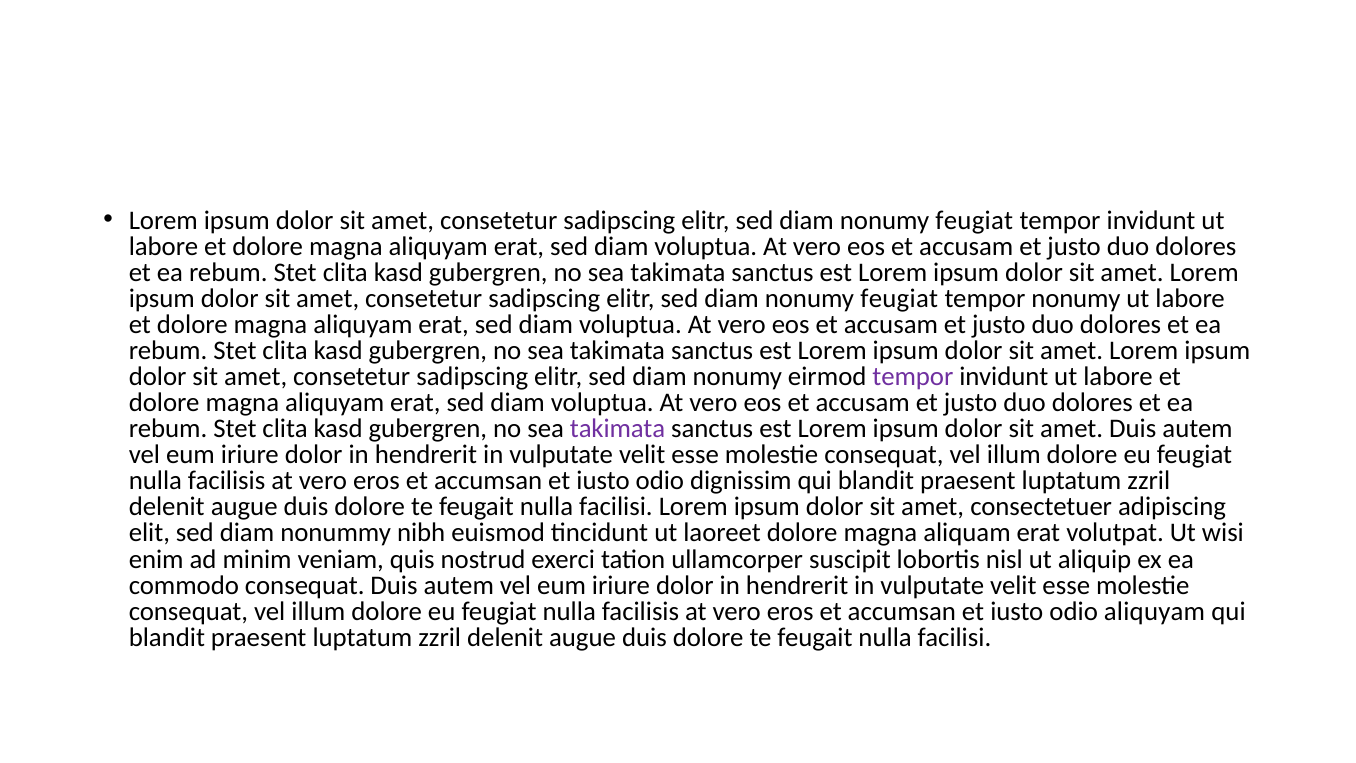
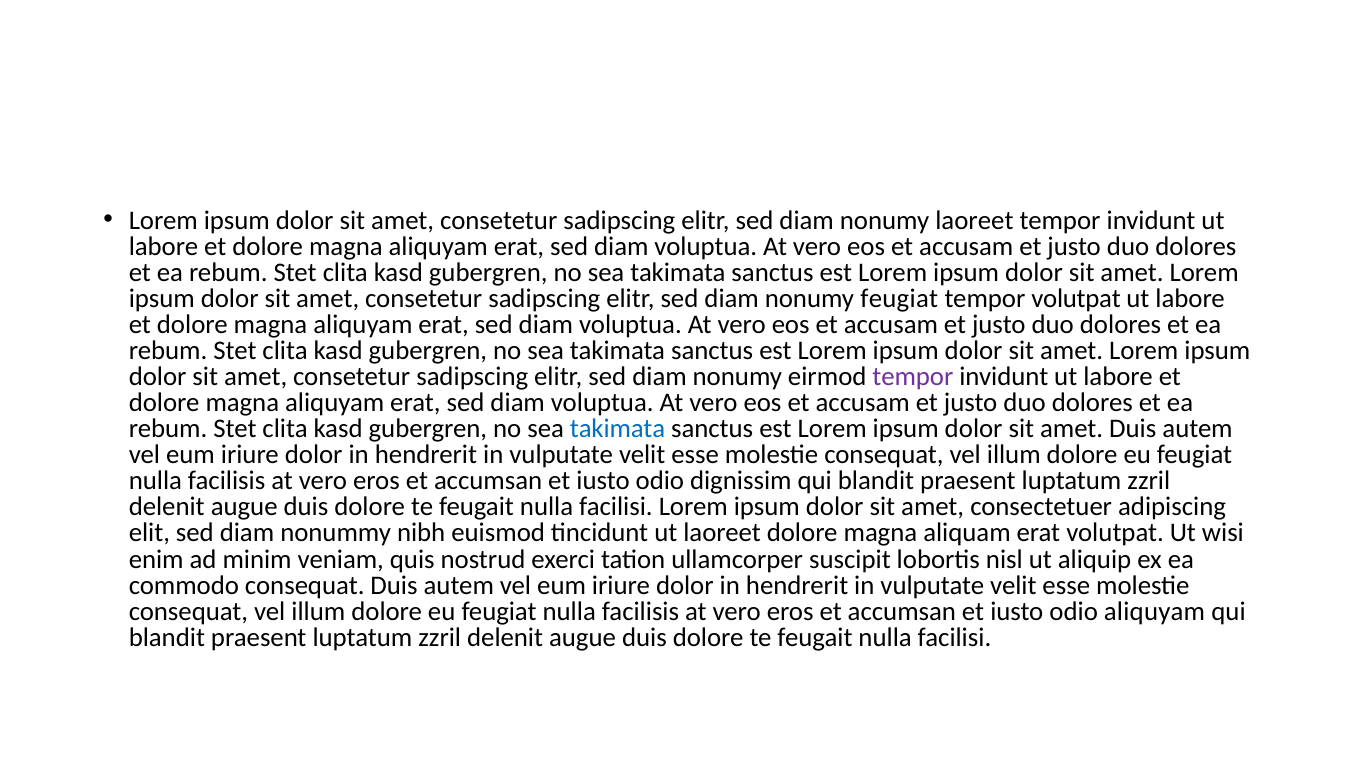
feugiat at (974, 220): feugiat -> laoreet
tempor nonumy: nonumy -> volutpat
takimata at (618, 429) colour: purple -> blue
